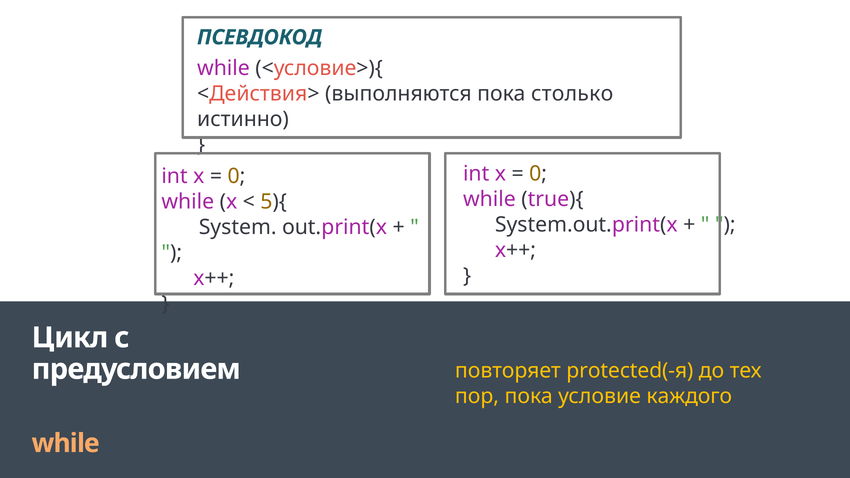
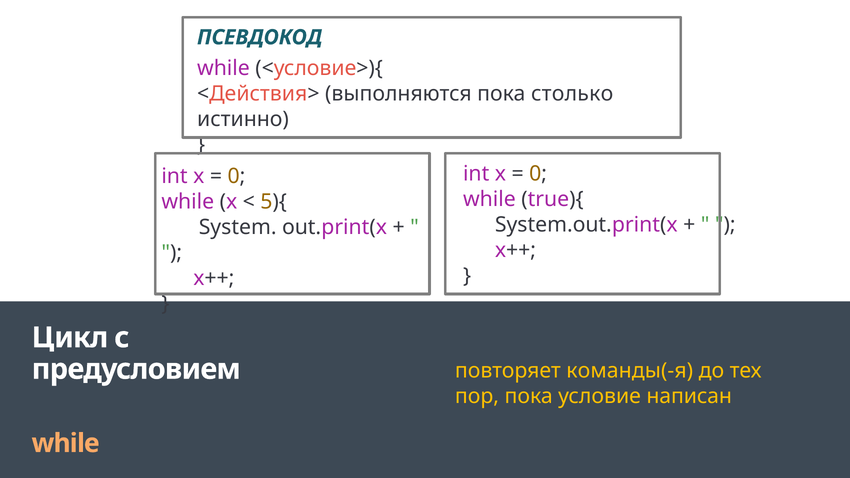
protected(-я: protected(-я -> команды(-я
каждого: каждого -> написан
